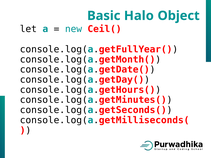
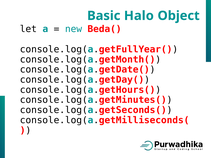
Ceil(: Ceil( -> Beda(
